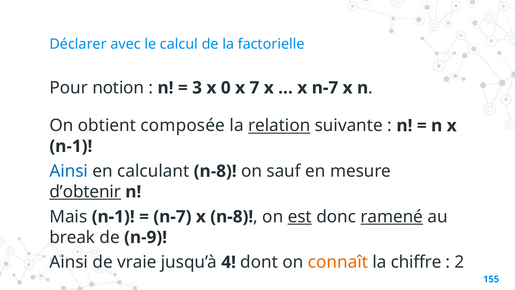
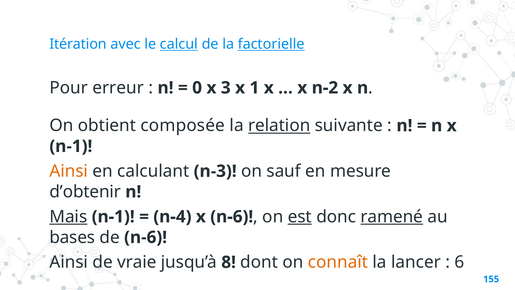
Déclarer: Déclarer -> Itération
calcul underline: none -> present
factorielle underline: none -> present
notion: notion -> erreur
3: 3 -> 0
0: 0 -> 3
7: 7 -> 1
x n-7: n-7 -> n-2
Ainsi at (69, 171) colour: blue -> orange
calculant n-8: n-8 -> n-3
d’obtenir underline: present -> none
Mais underline: none -> present
n-7 at (172, 217): n-7 -> n-4
x n-8: n-8 -> n-6
break: break -> bases
de n-9: n-9 -> n-6
4: 4 -> 8
chiffre: chiffre -> lancer
2: 2 -> 6
